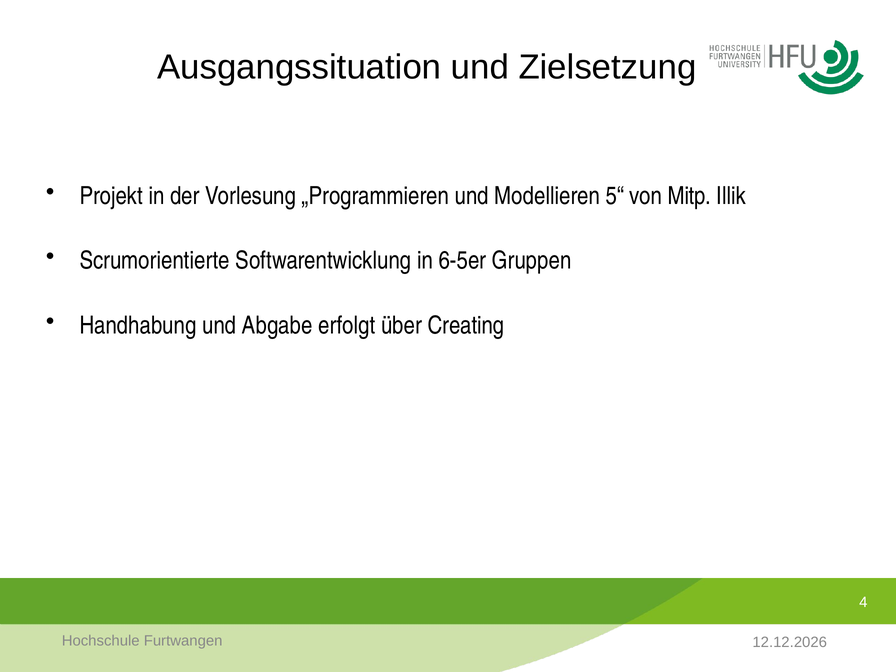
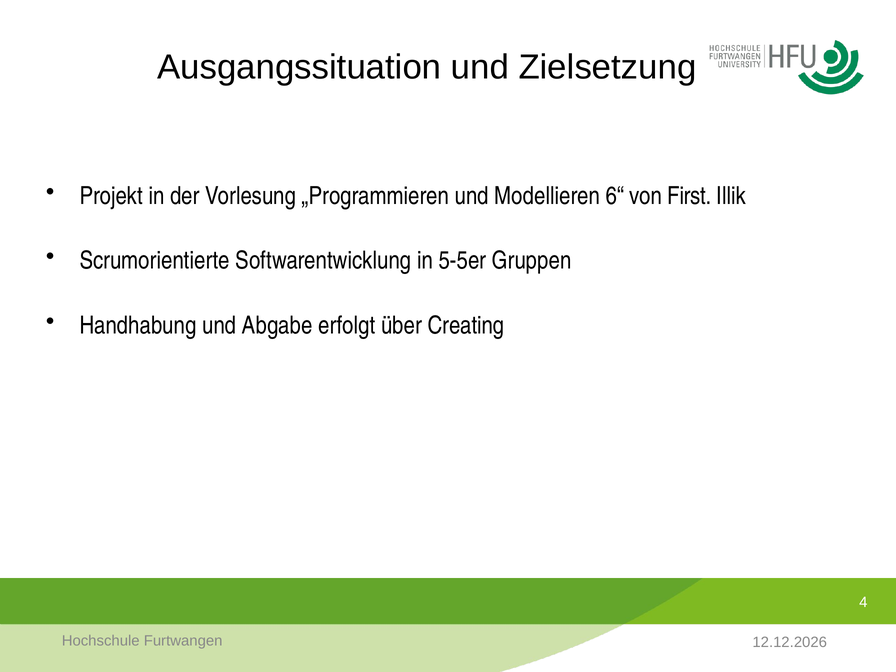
5“: 5“ -> 6“
Mitp: Mitp -> First
6-5er: 6-5er -> 5-5er
